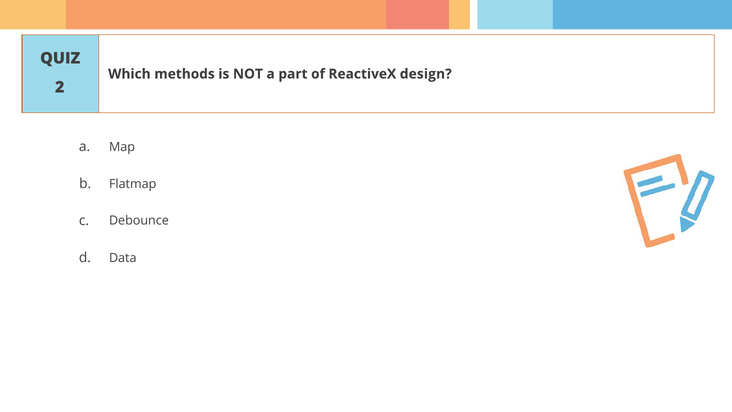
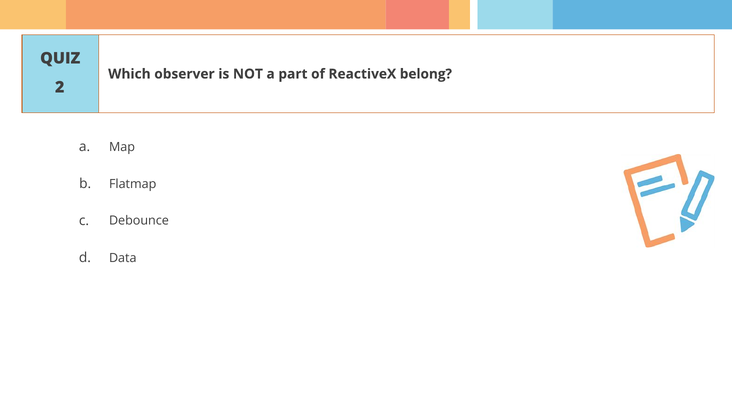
methods: methods -> observer
design: design -> belong
